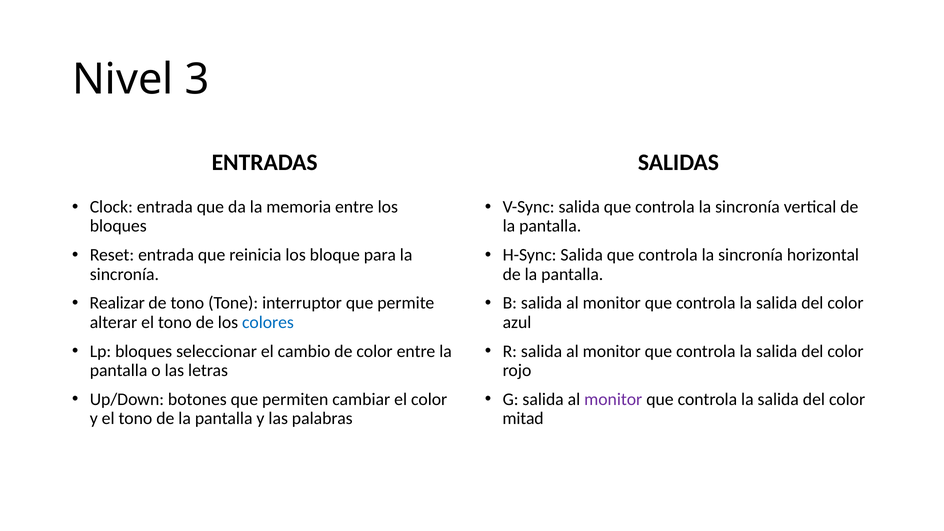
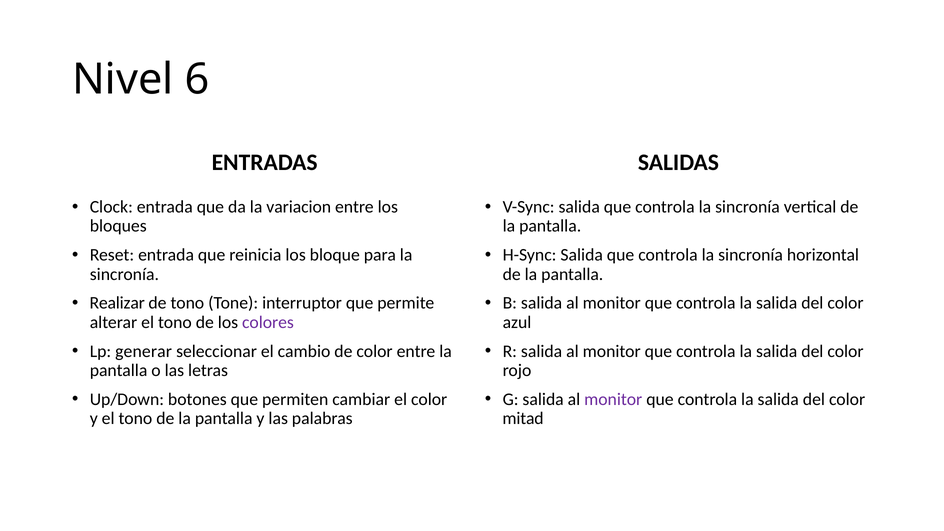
3: 3 -> 6
memoria: memoria -> variacion
colores colour: blue -> purple
Lp bloques: bloques -> generar
